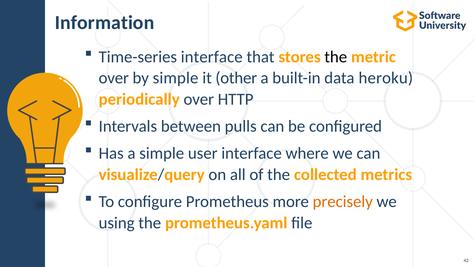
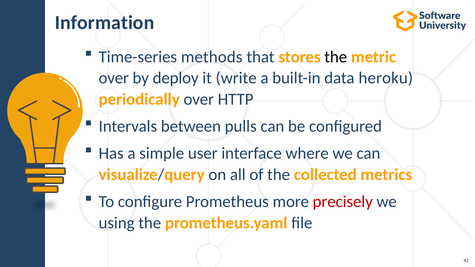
Time-series interface: interface -> methods
by simple: simple -> deploy
other: other -> write
precisely colour: orange -> red
